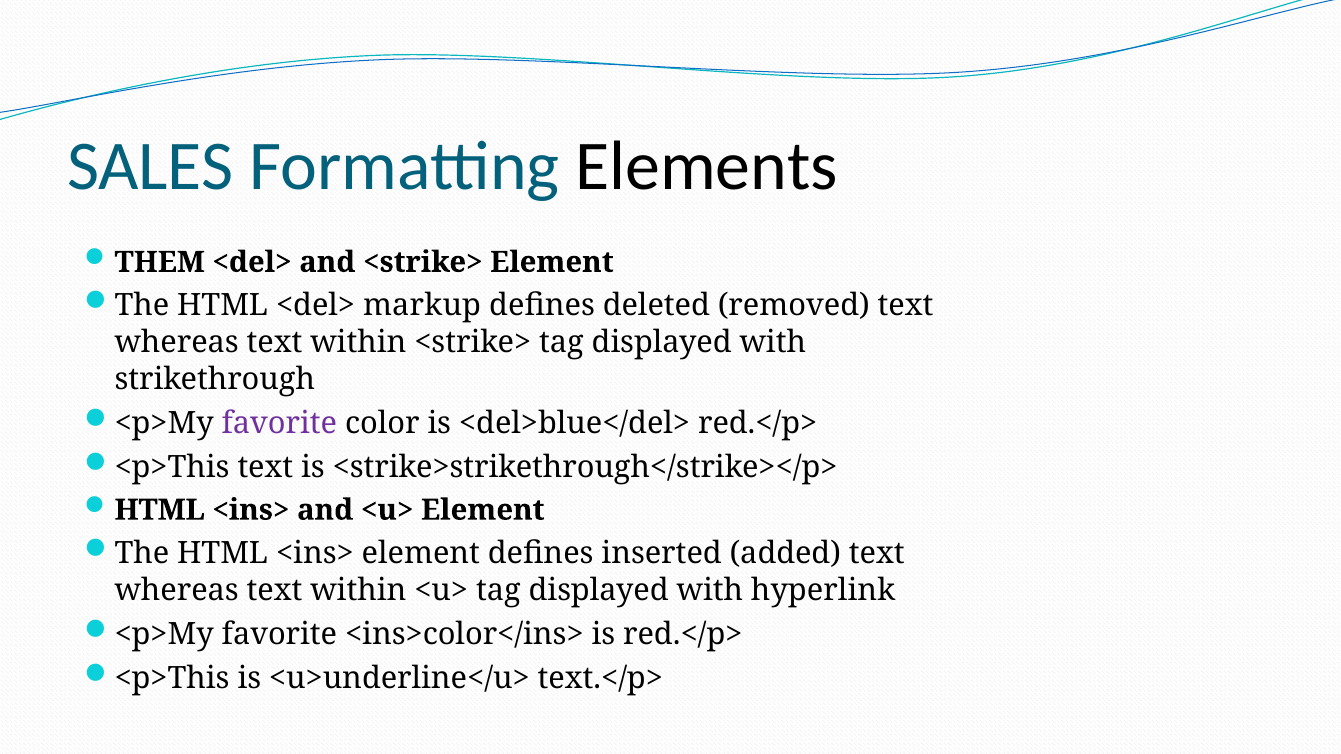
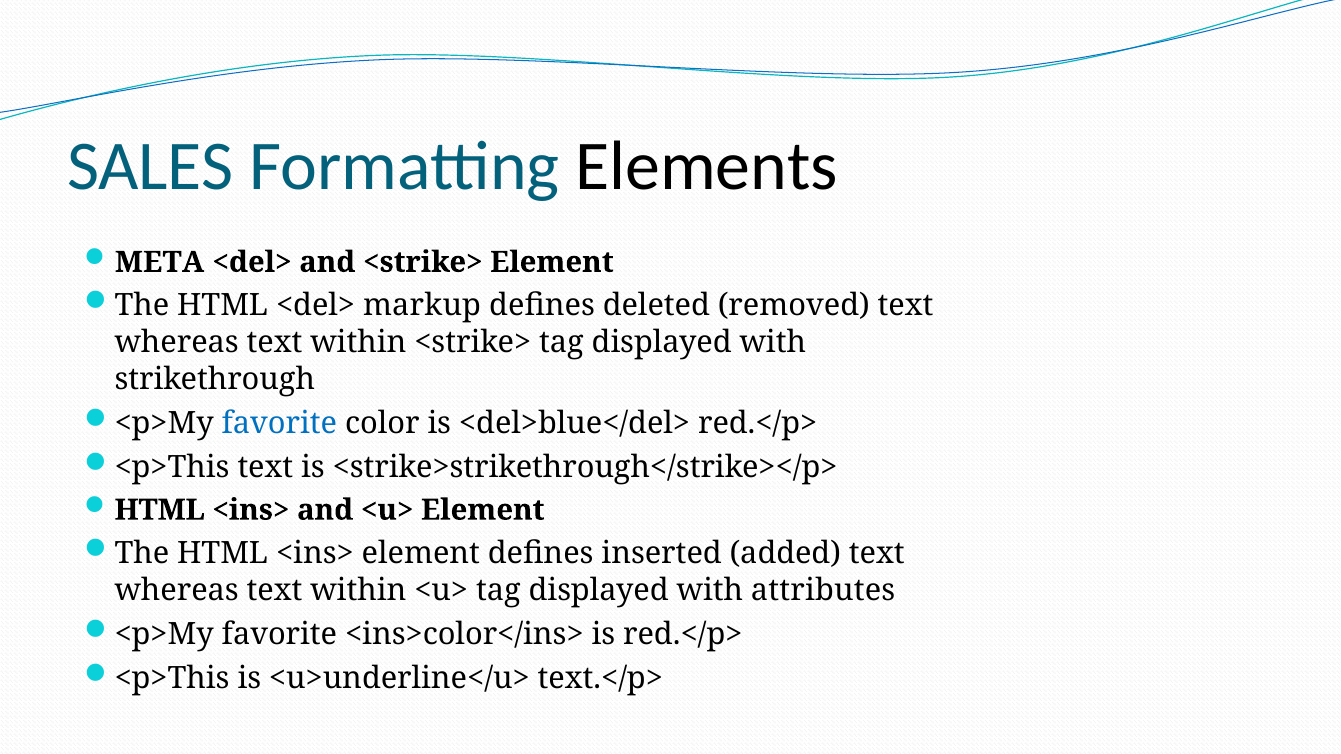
THEM: THEM -> META
favorite at (279, 423) colour: purple -> blue
hyperlink: hyperlink -> attributes
